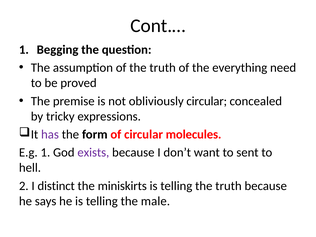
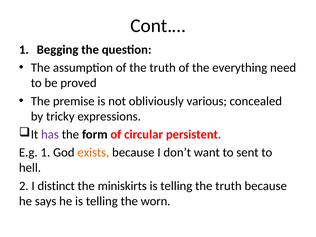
obliviously circular: circular -> various
molecules: molecules -> persistent
exists colour: purple -> orange
male: male -> worn
